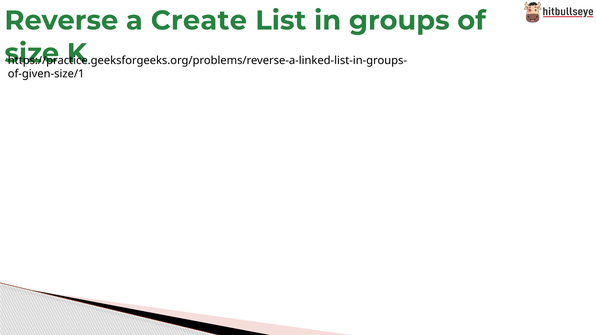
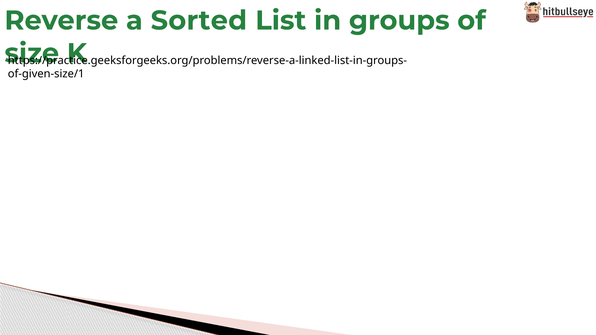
Create: Create -> Sorted
